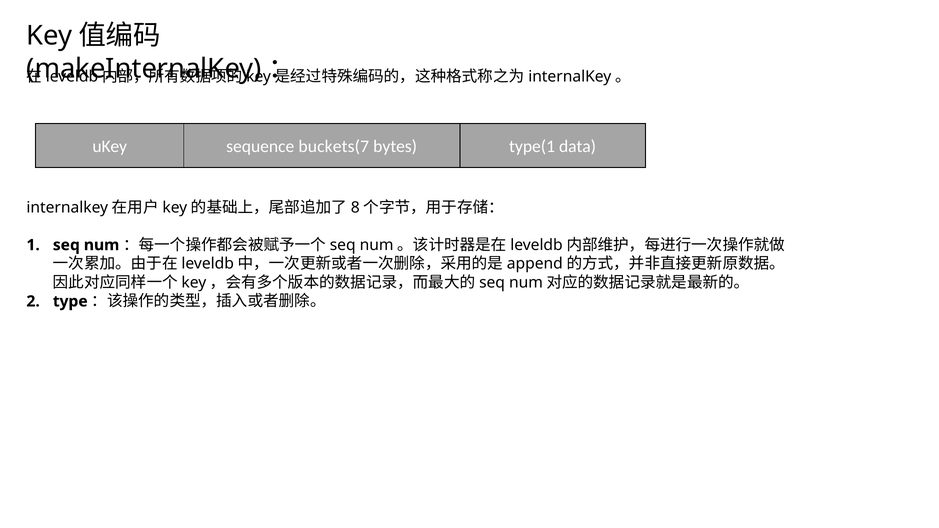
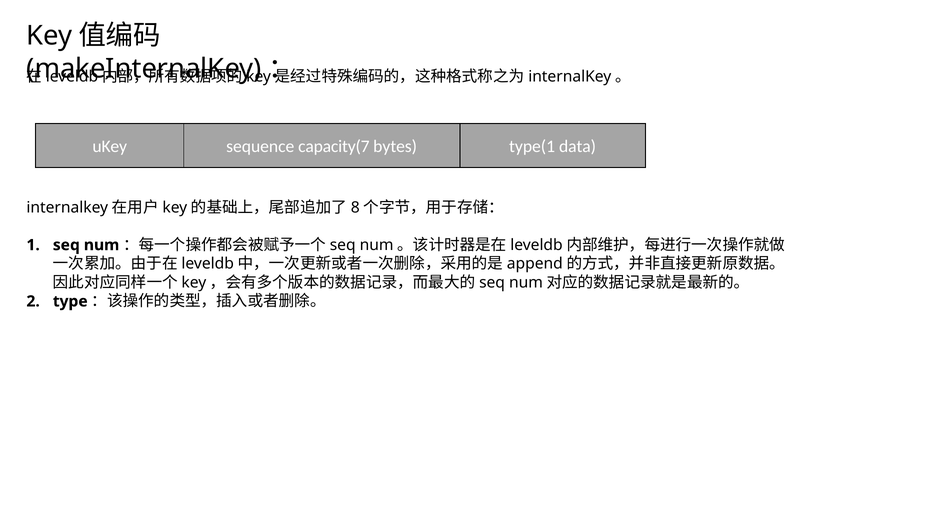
buckets(7: buckets(7 -> capacity(7
